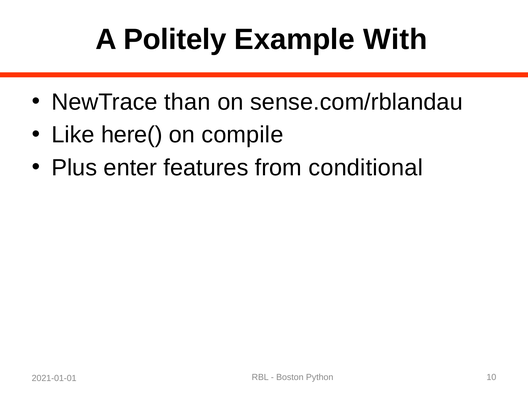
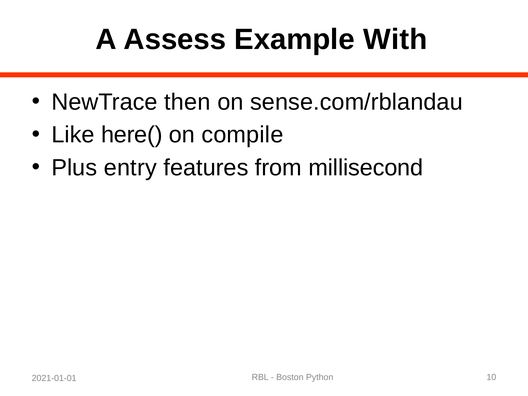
Politely: Politely -> Assess
than: than -> then
enter: enter -> entry
conditional: conditional -> millisecond
